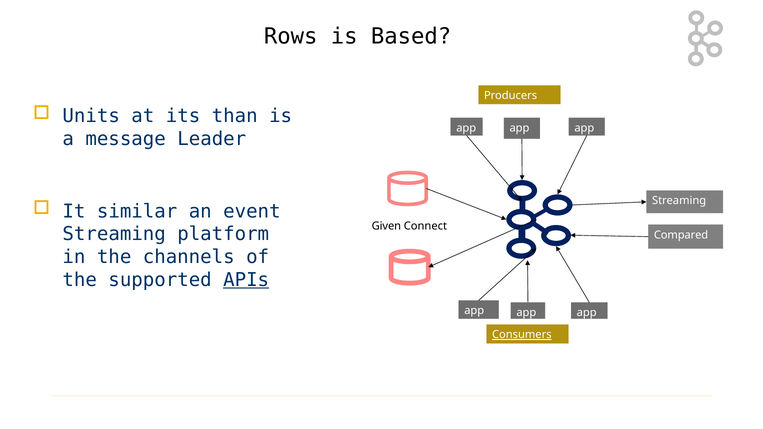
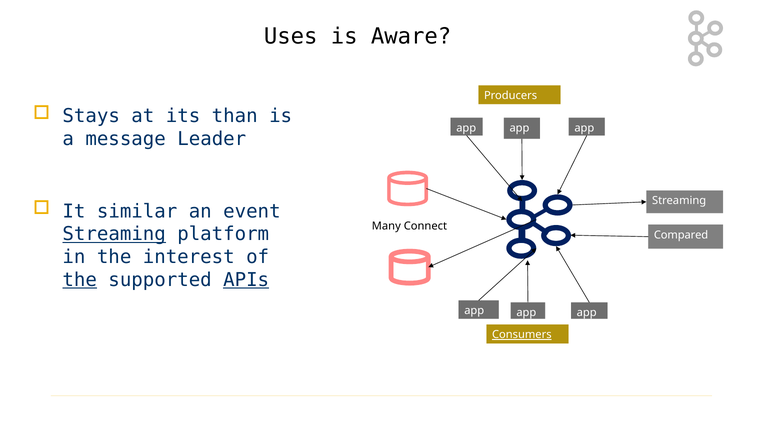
Rows: Rows -> Uses
Based: Based -> Aware
Units: Units -> Stays
Given: Given -> Many
Streaming at (114, 234) underline: none -> present
channels: channels -> interest
the at (80, 280) underline: none -> present
